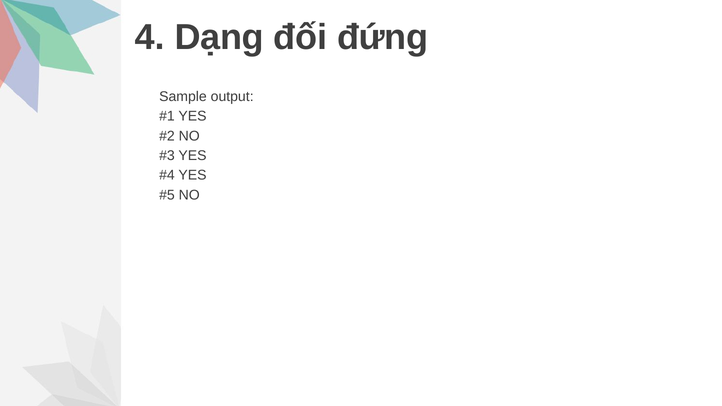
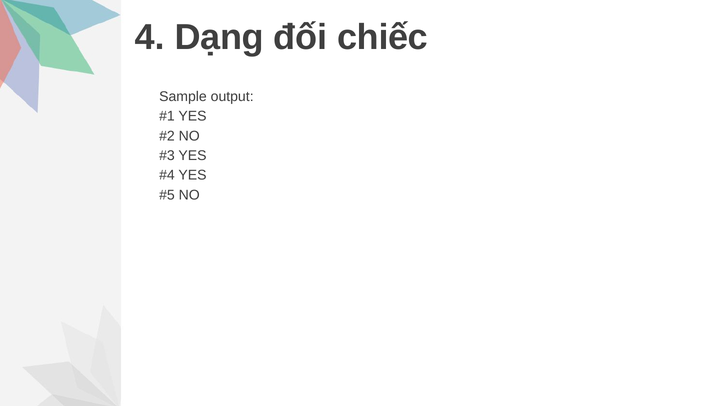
đứng: đứng -> chiếc
